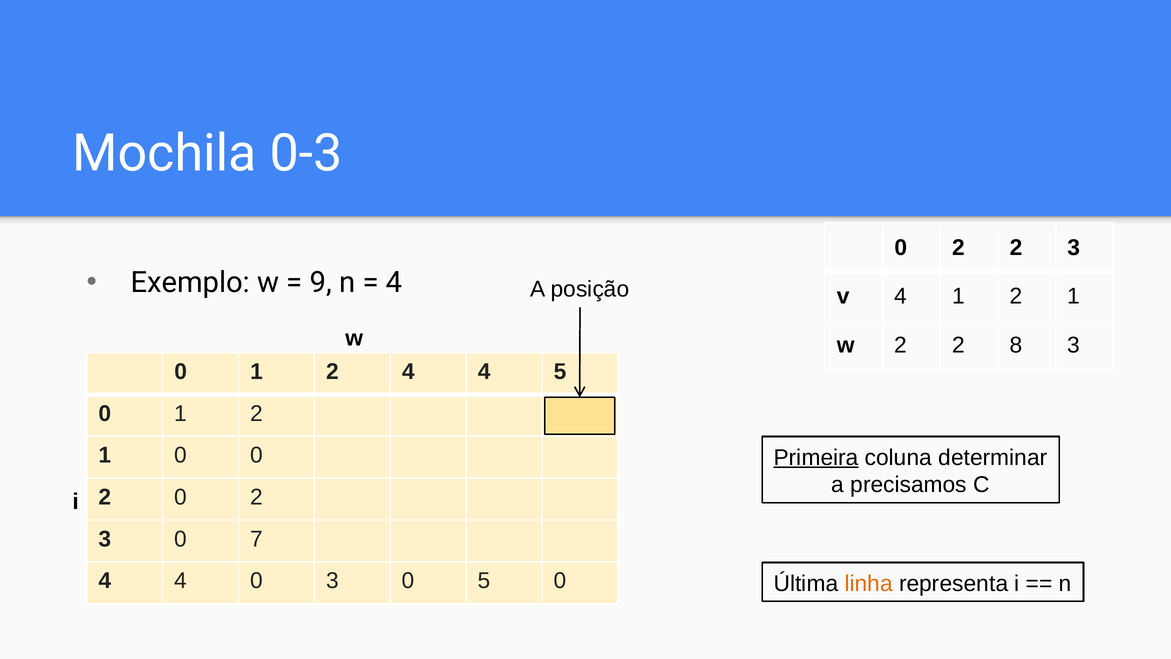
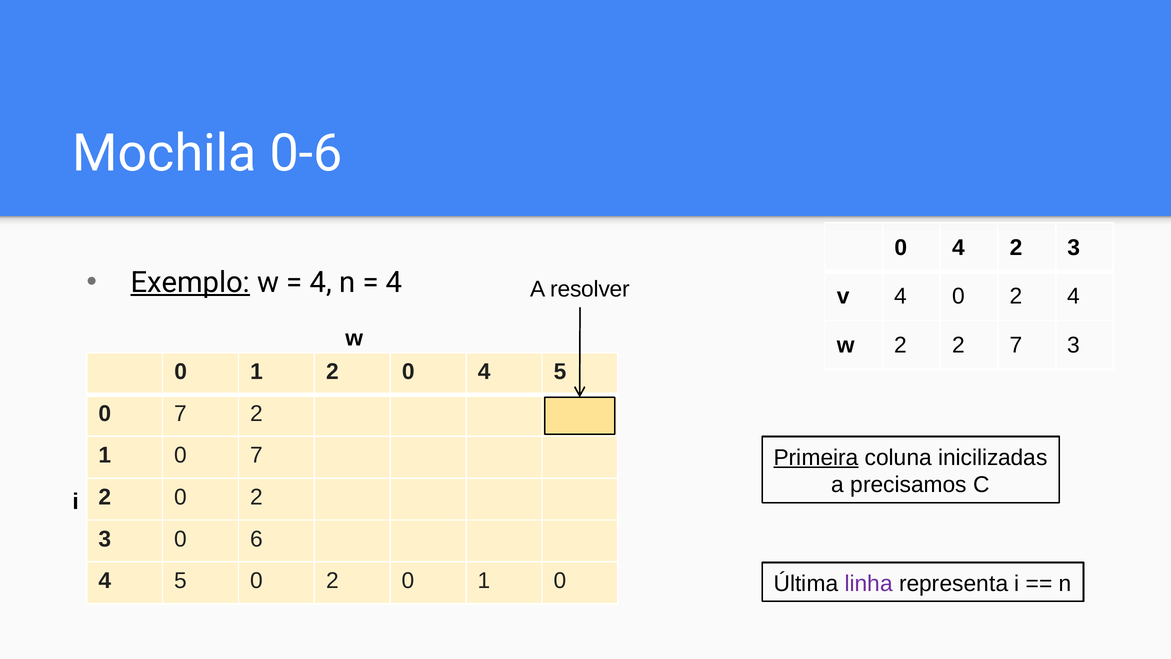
0-3: 0-3 -> 0-6
2 at (958, 248): 2 -> 4
Exemplo underline: none -> present
9 at (321, 282): 9 -> 4
posição: posição -> resolver
v 4 1: 1 -> 0
1 at (1074, 296): 1 -> 4
2 8: 8 -> 7
1 2 4: 4 -> 0
1 at (181, 413): 1 -> 7
1 0 0: 0 -> 7
determinar: determinar -> inicilizadas
7: 7 -> 6
4 at (181, 581): 4 -> 5
3 at (332, 581): 3 -> 2
5 at (484, 581): 5 -> 1
linha colour: orange -> purple
